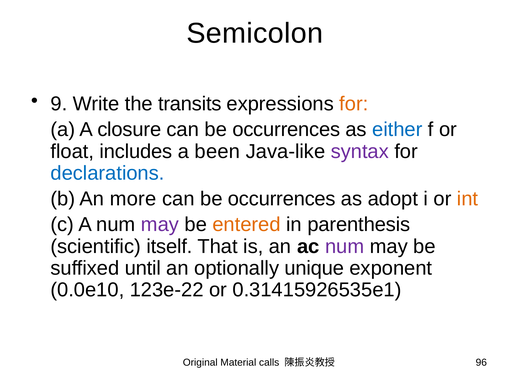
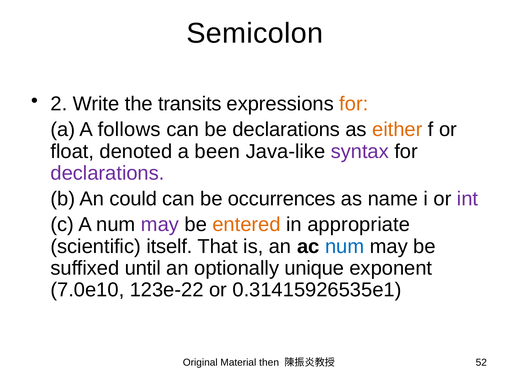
9: 9 -> 2
closure: closure -> follows
occurrences at (286, 130): occurrences -> declarations
either colour: blue -> orange
includes: includes -> denoted
declarations at (107, 173) colour: blue -> purple
more: more -> could
adopt: adopt -> name
int colour: orange -> purple
parenthesis: parenthesis -> appropriate
num at (345, 247) colour: purple -> blue
0.0e10: 0.0e10 -> 7.0e10
calls: calls -> then
96: 96 -> 52
